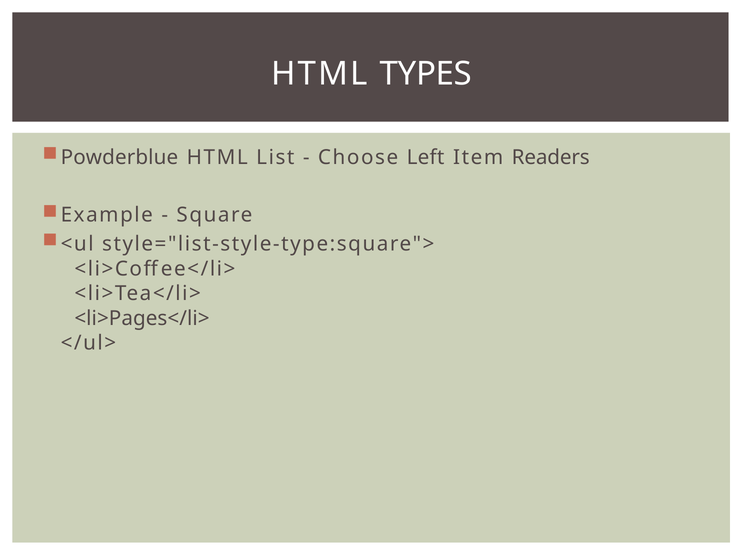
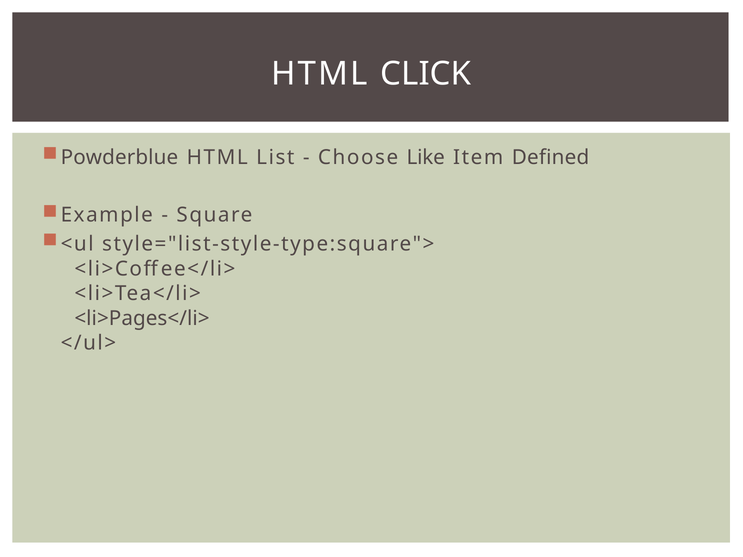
TYPES: TYPES -> CLICK
Left: Left -> Like
Readers: Readers -> Defined
